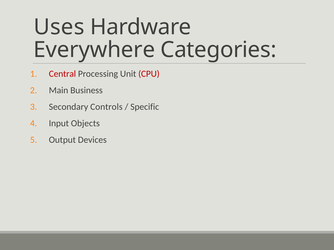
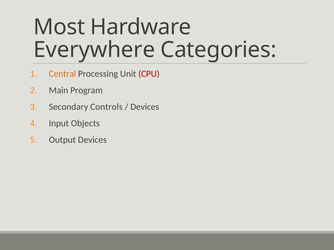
Uses: Uses -> Most
Central colour: red -> orange
Business: Business -> Program
Specific at (145, 107): Specific -> Devices
